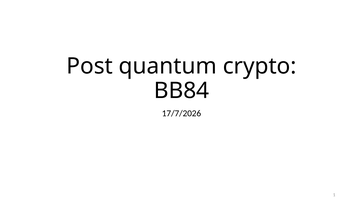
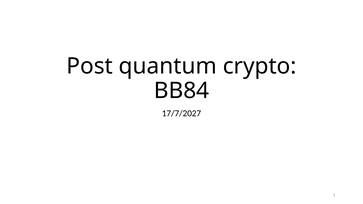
17/7/2026: 17/7/2026 -> 17/7/2027
